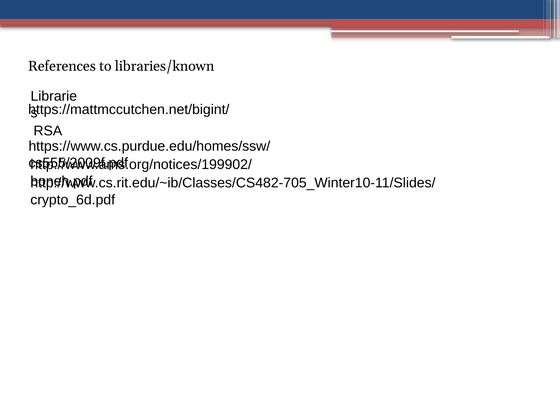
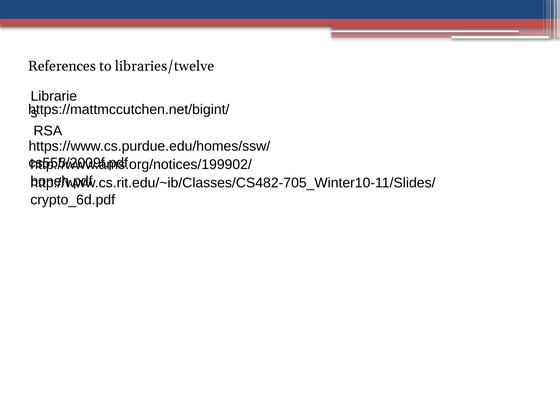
libraries/known: libraries/known -> libraries/twelve
